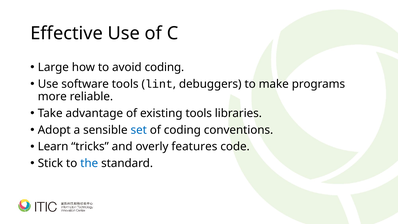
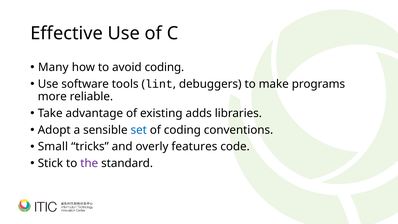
Large: Large -> Many
existing tools: tools -> adds
Learn: Learn -> Small
the colour: blue -> purple
